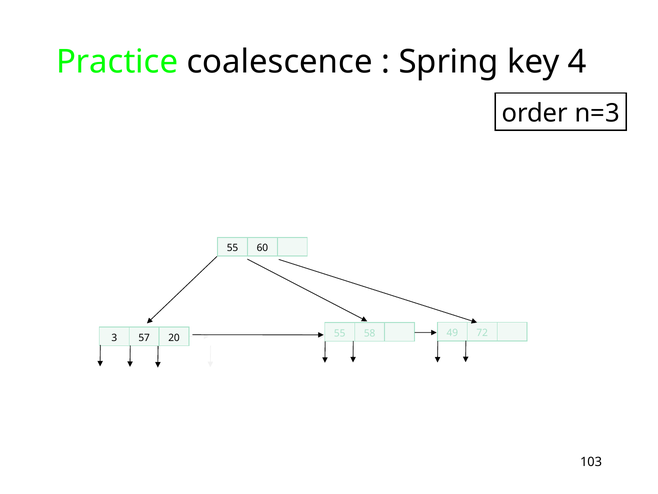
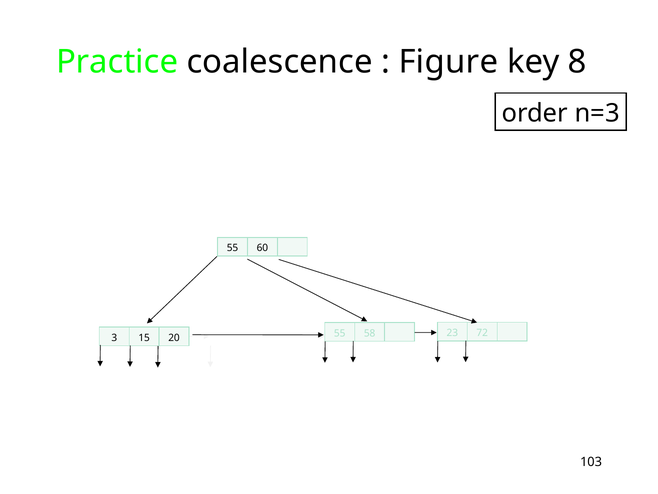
Spring: Spring -> Figure
4: 4 -> 8
49: 49 -> 23
57: 57 -> 15
